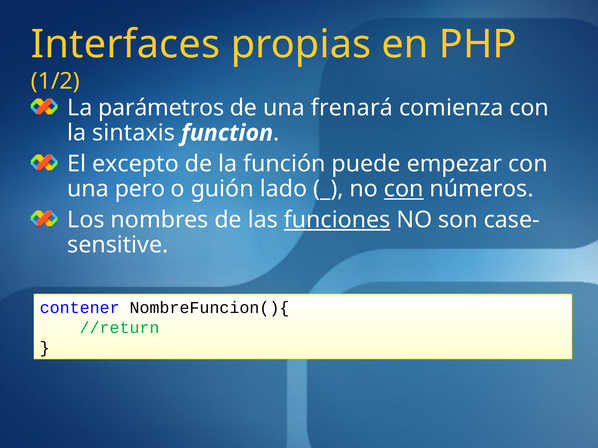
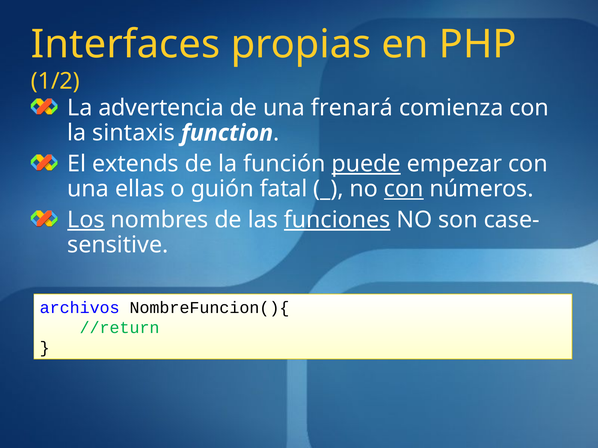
parámetros: parámetros -> advertencia
excepto: excepto -> extends
puede underline: none -> present
pero: pero -> ellas
lado: lado -> fatal
Los underline: none -> present
contener: contener -> archivos
